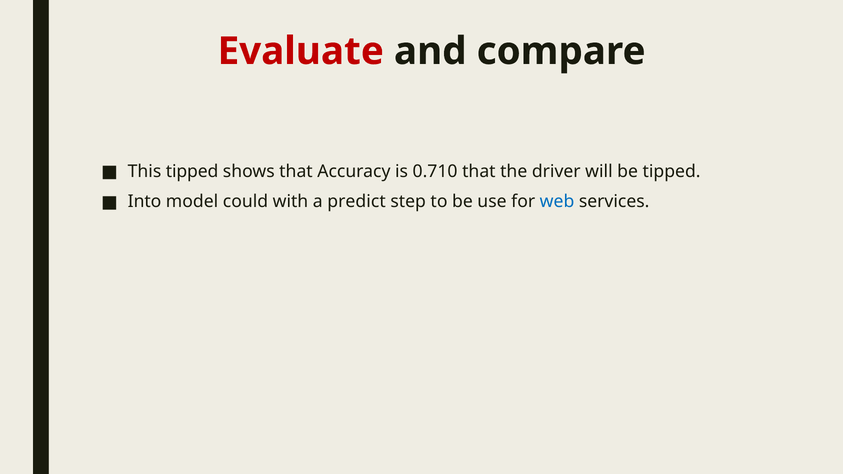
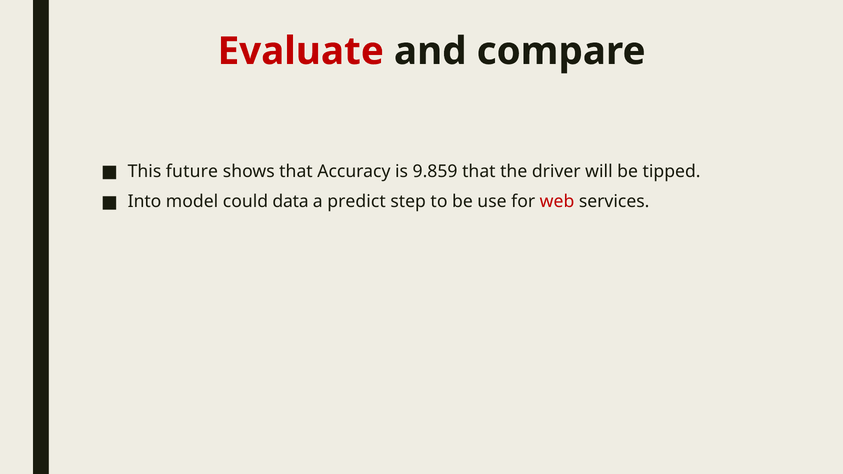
This tipped: tipped -> future
0.710: 0.710 -> 9.859
with: with -> data
web colour: blue -> red
